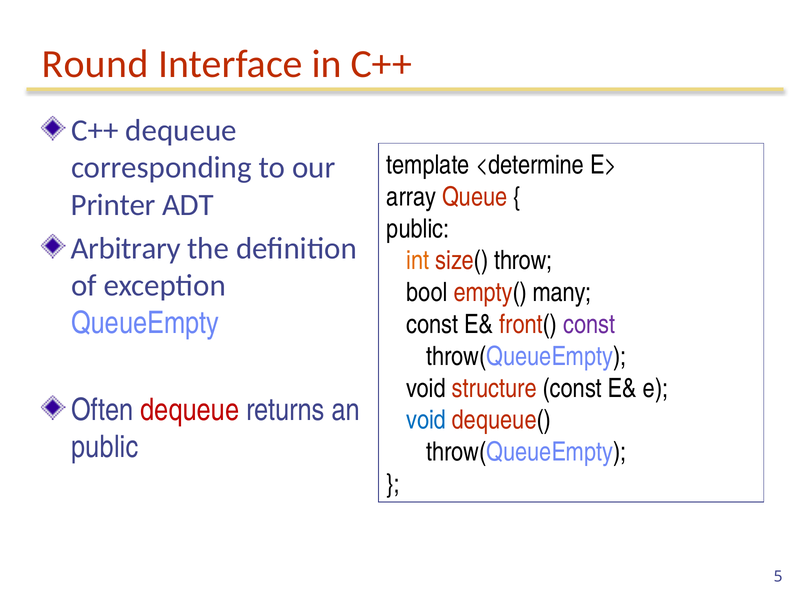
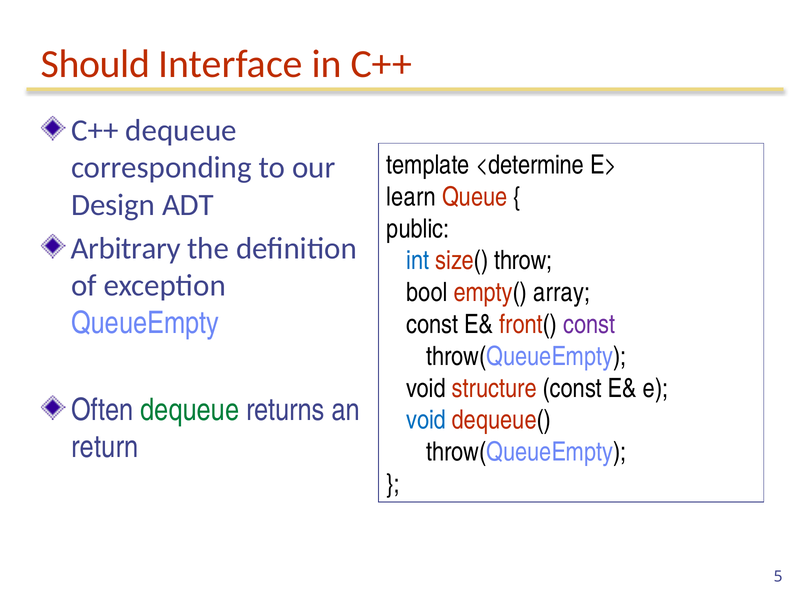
Round: Round -> Should
array: array -> learn
Printer: Printer -> Design
int colour: orange -> blue
many: many -> array
dequeue at (190, 410) colour: red -> green
public at (105, 447): public -> return
